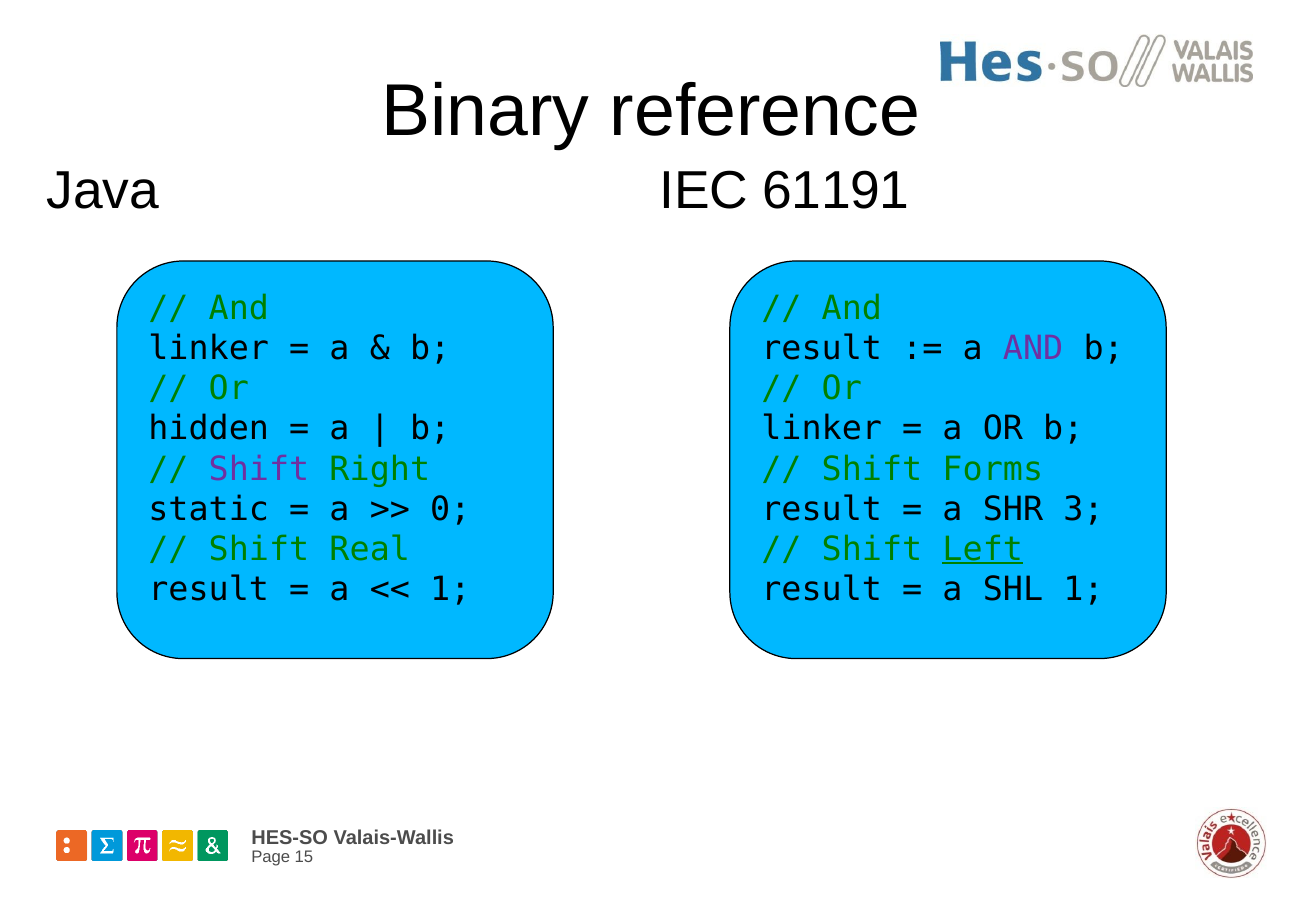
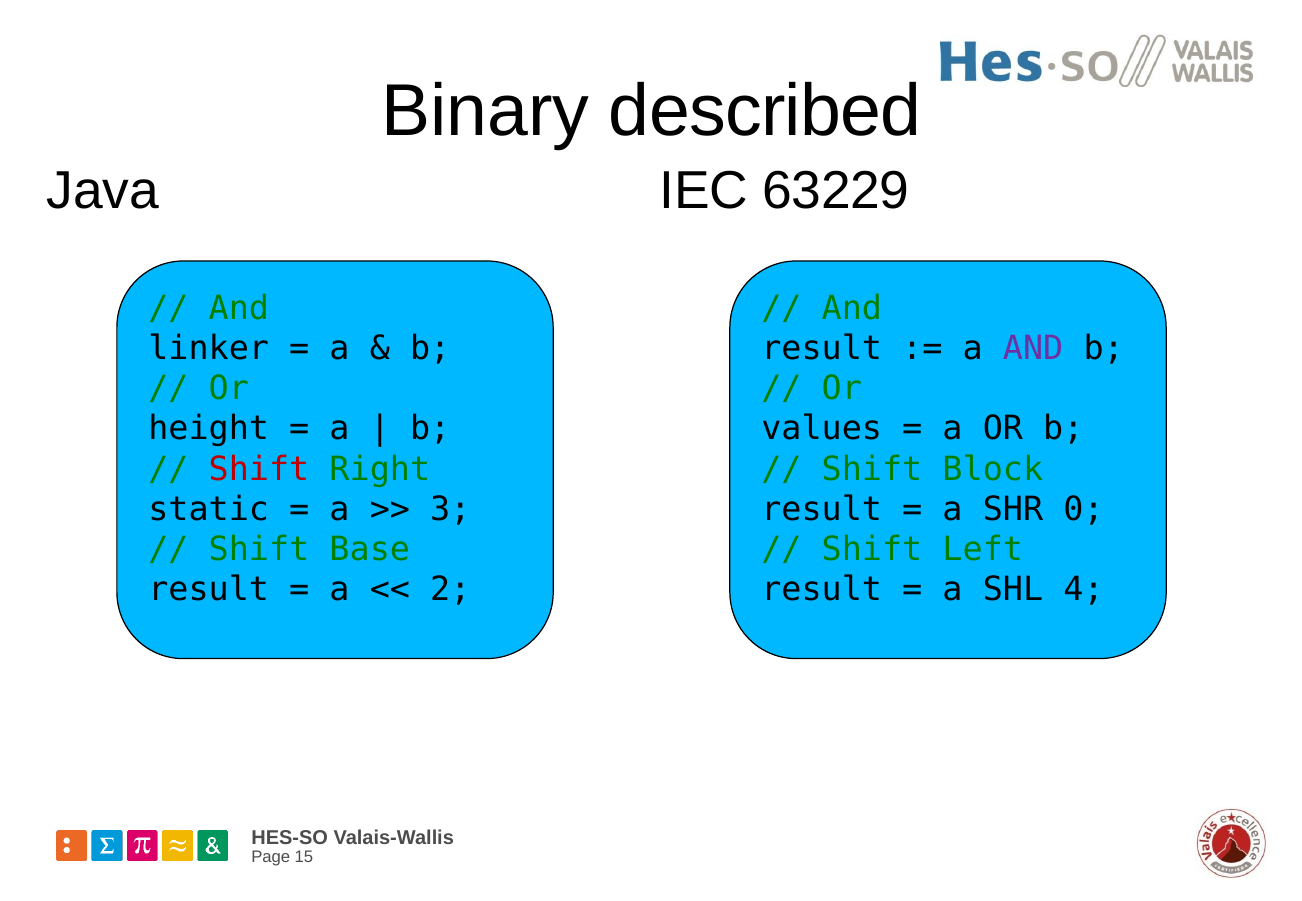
reference: reference -> described
61191: 61191 -> 63229
hidden: hidden -> height
linker at (822, 429): linker -> values
Shift at (259, 469) colour: purple -> red
Forms: Forms -> Block
0: 0 -> 3
3: 3 -> 0
Real: Real -> Base
Left underline: present -> none
1 at (450, 589): 1 -> 2
SHL 1: 1 -> 4
